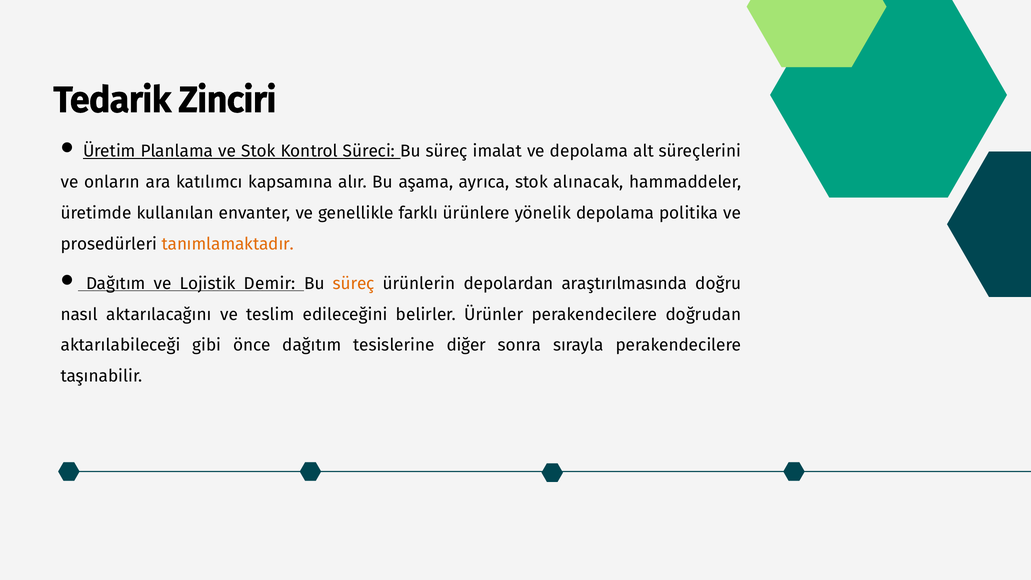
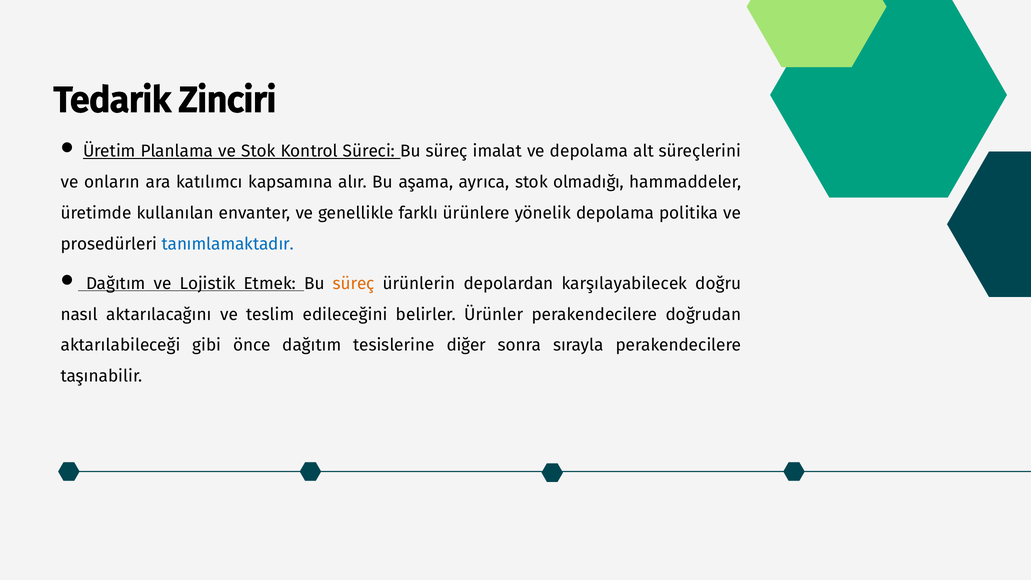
alınacak: alınacak -> olmadığı
tanımlamaktadır colour: orange -> blue
Demir: Demir -> Etmek
araştırılmasında: araştırılmasında -> karşılayabilecek
